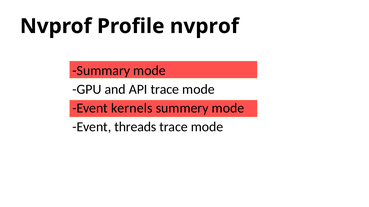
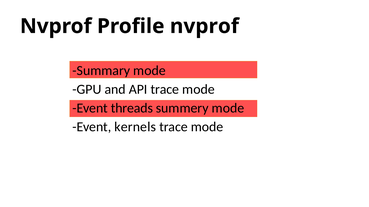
kernels: kernels -> threads
threads: threads -> kernels
